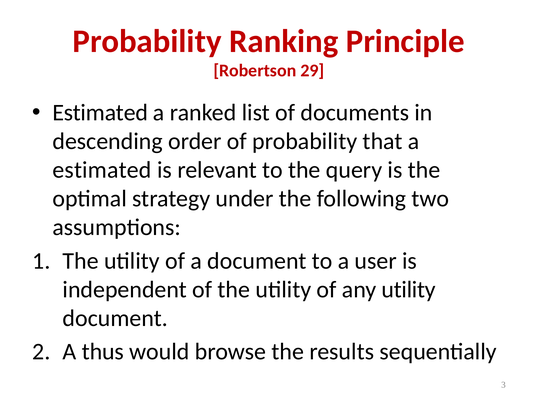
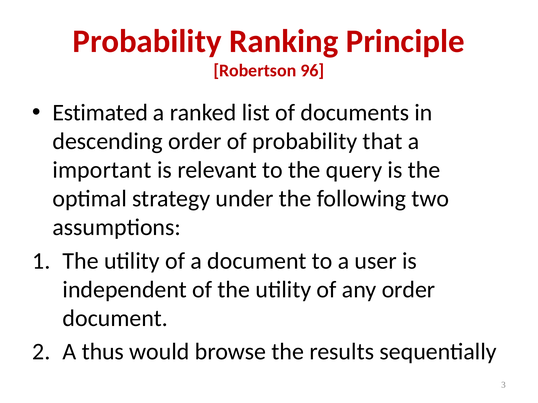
29: 29 -> 96
estimated at (102, 170): estimated -> important
any utility: utility -> order
